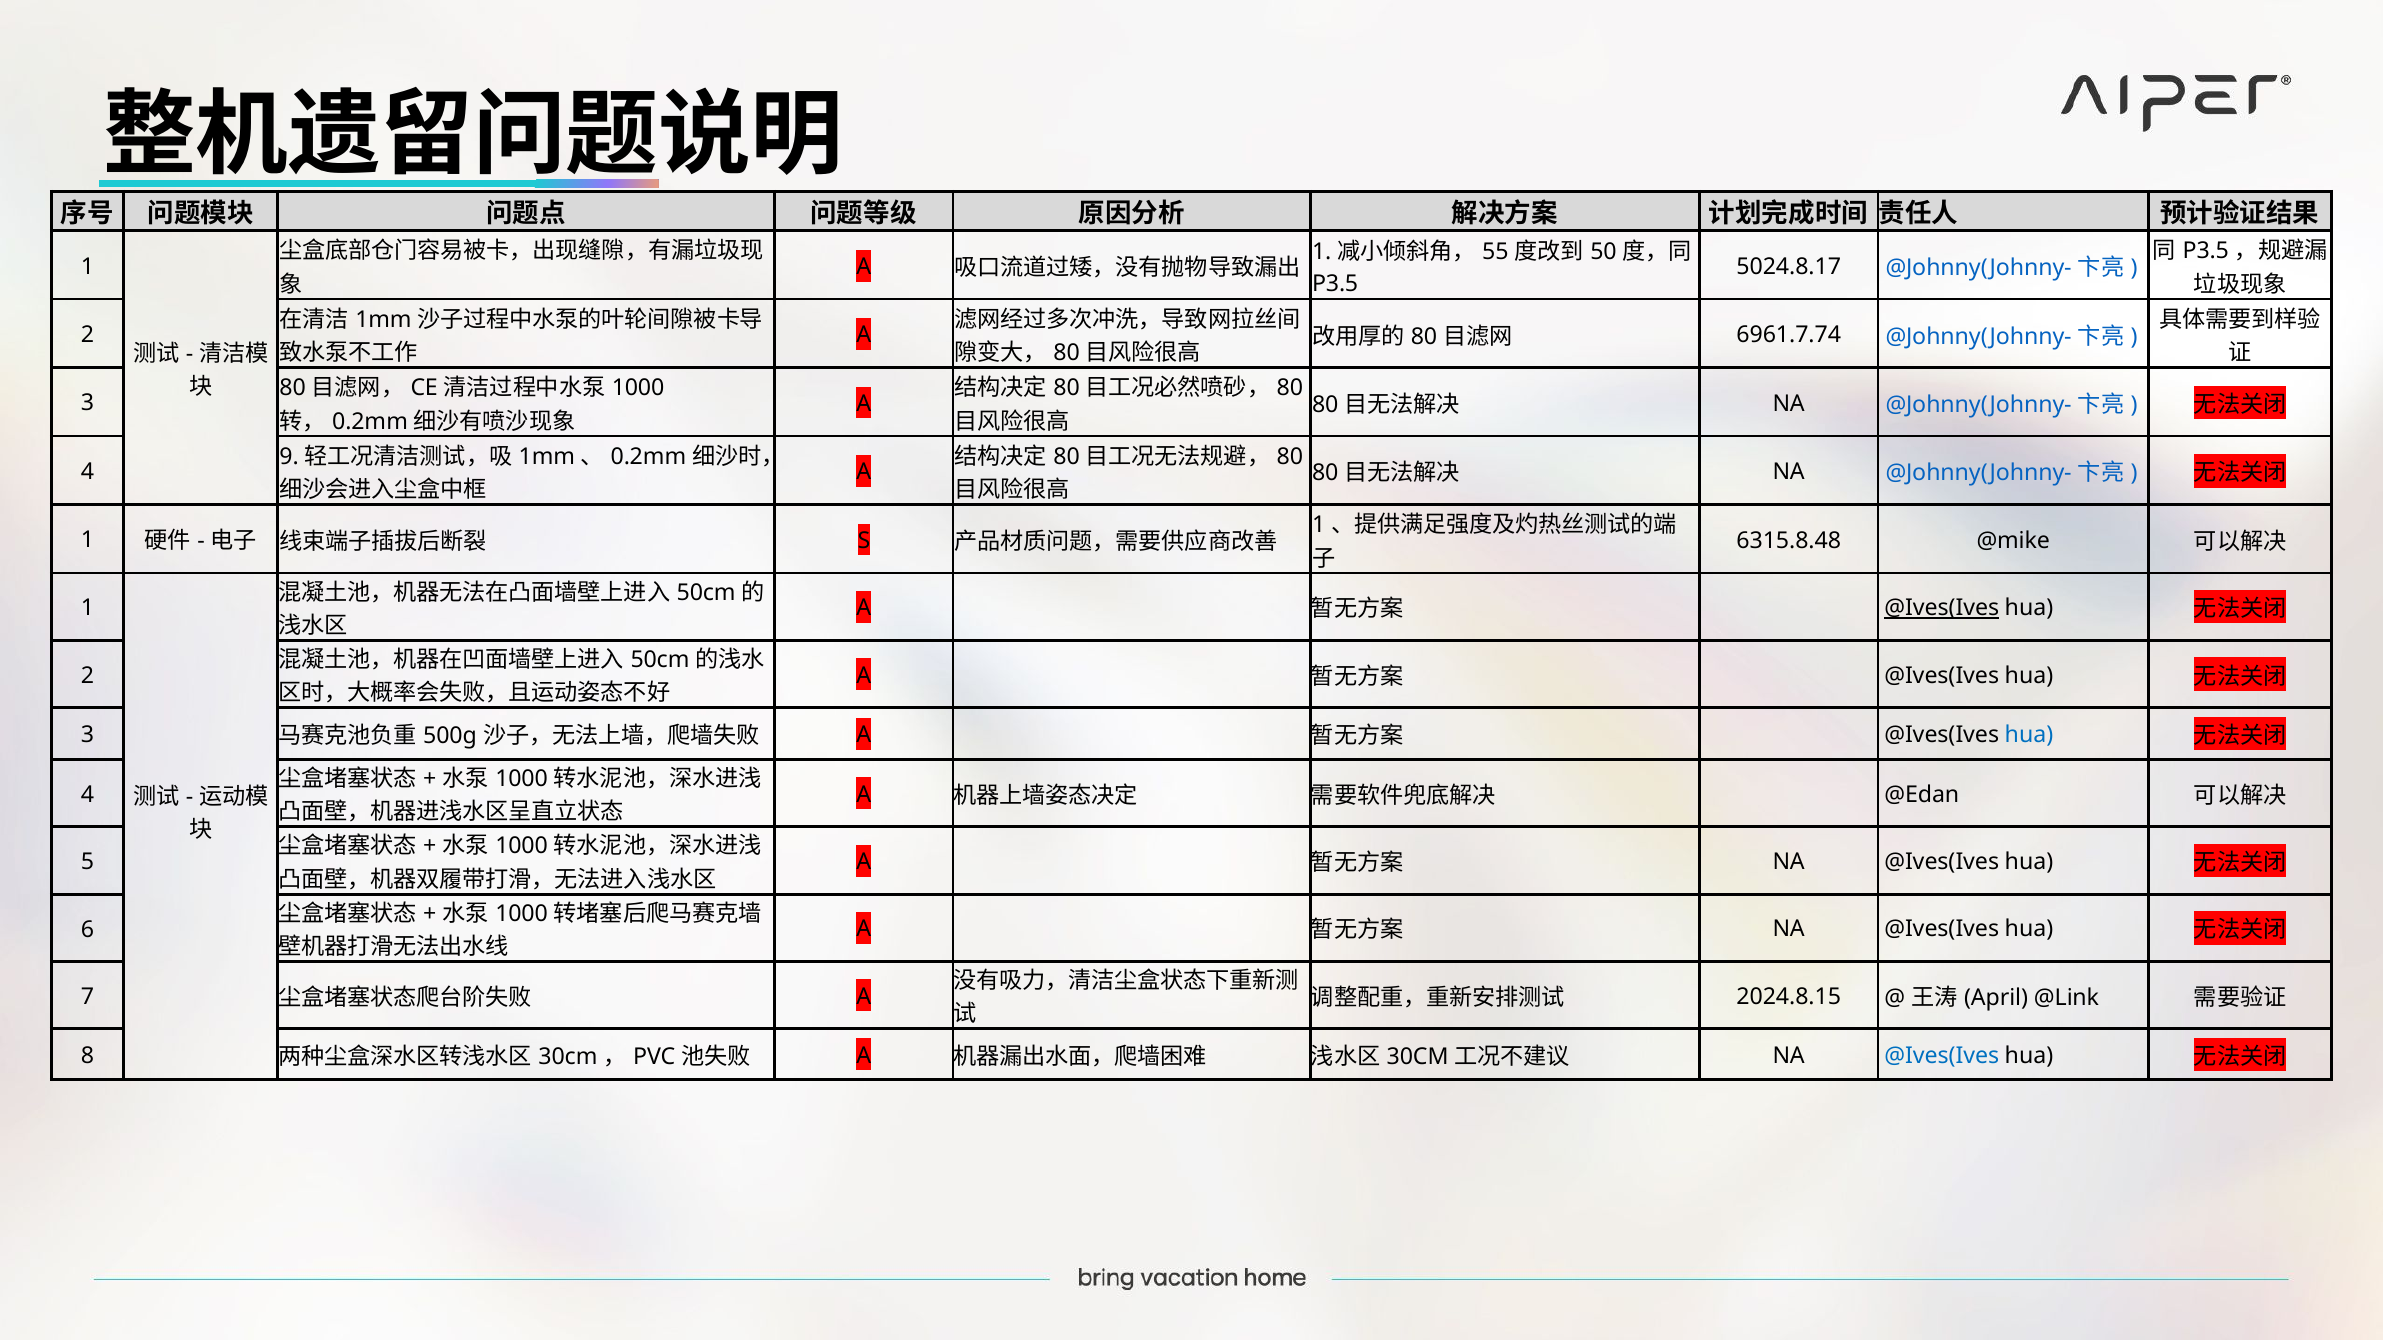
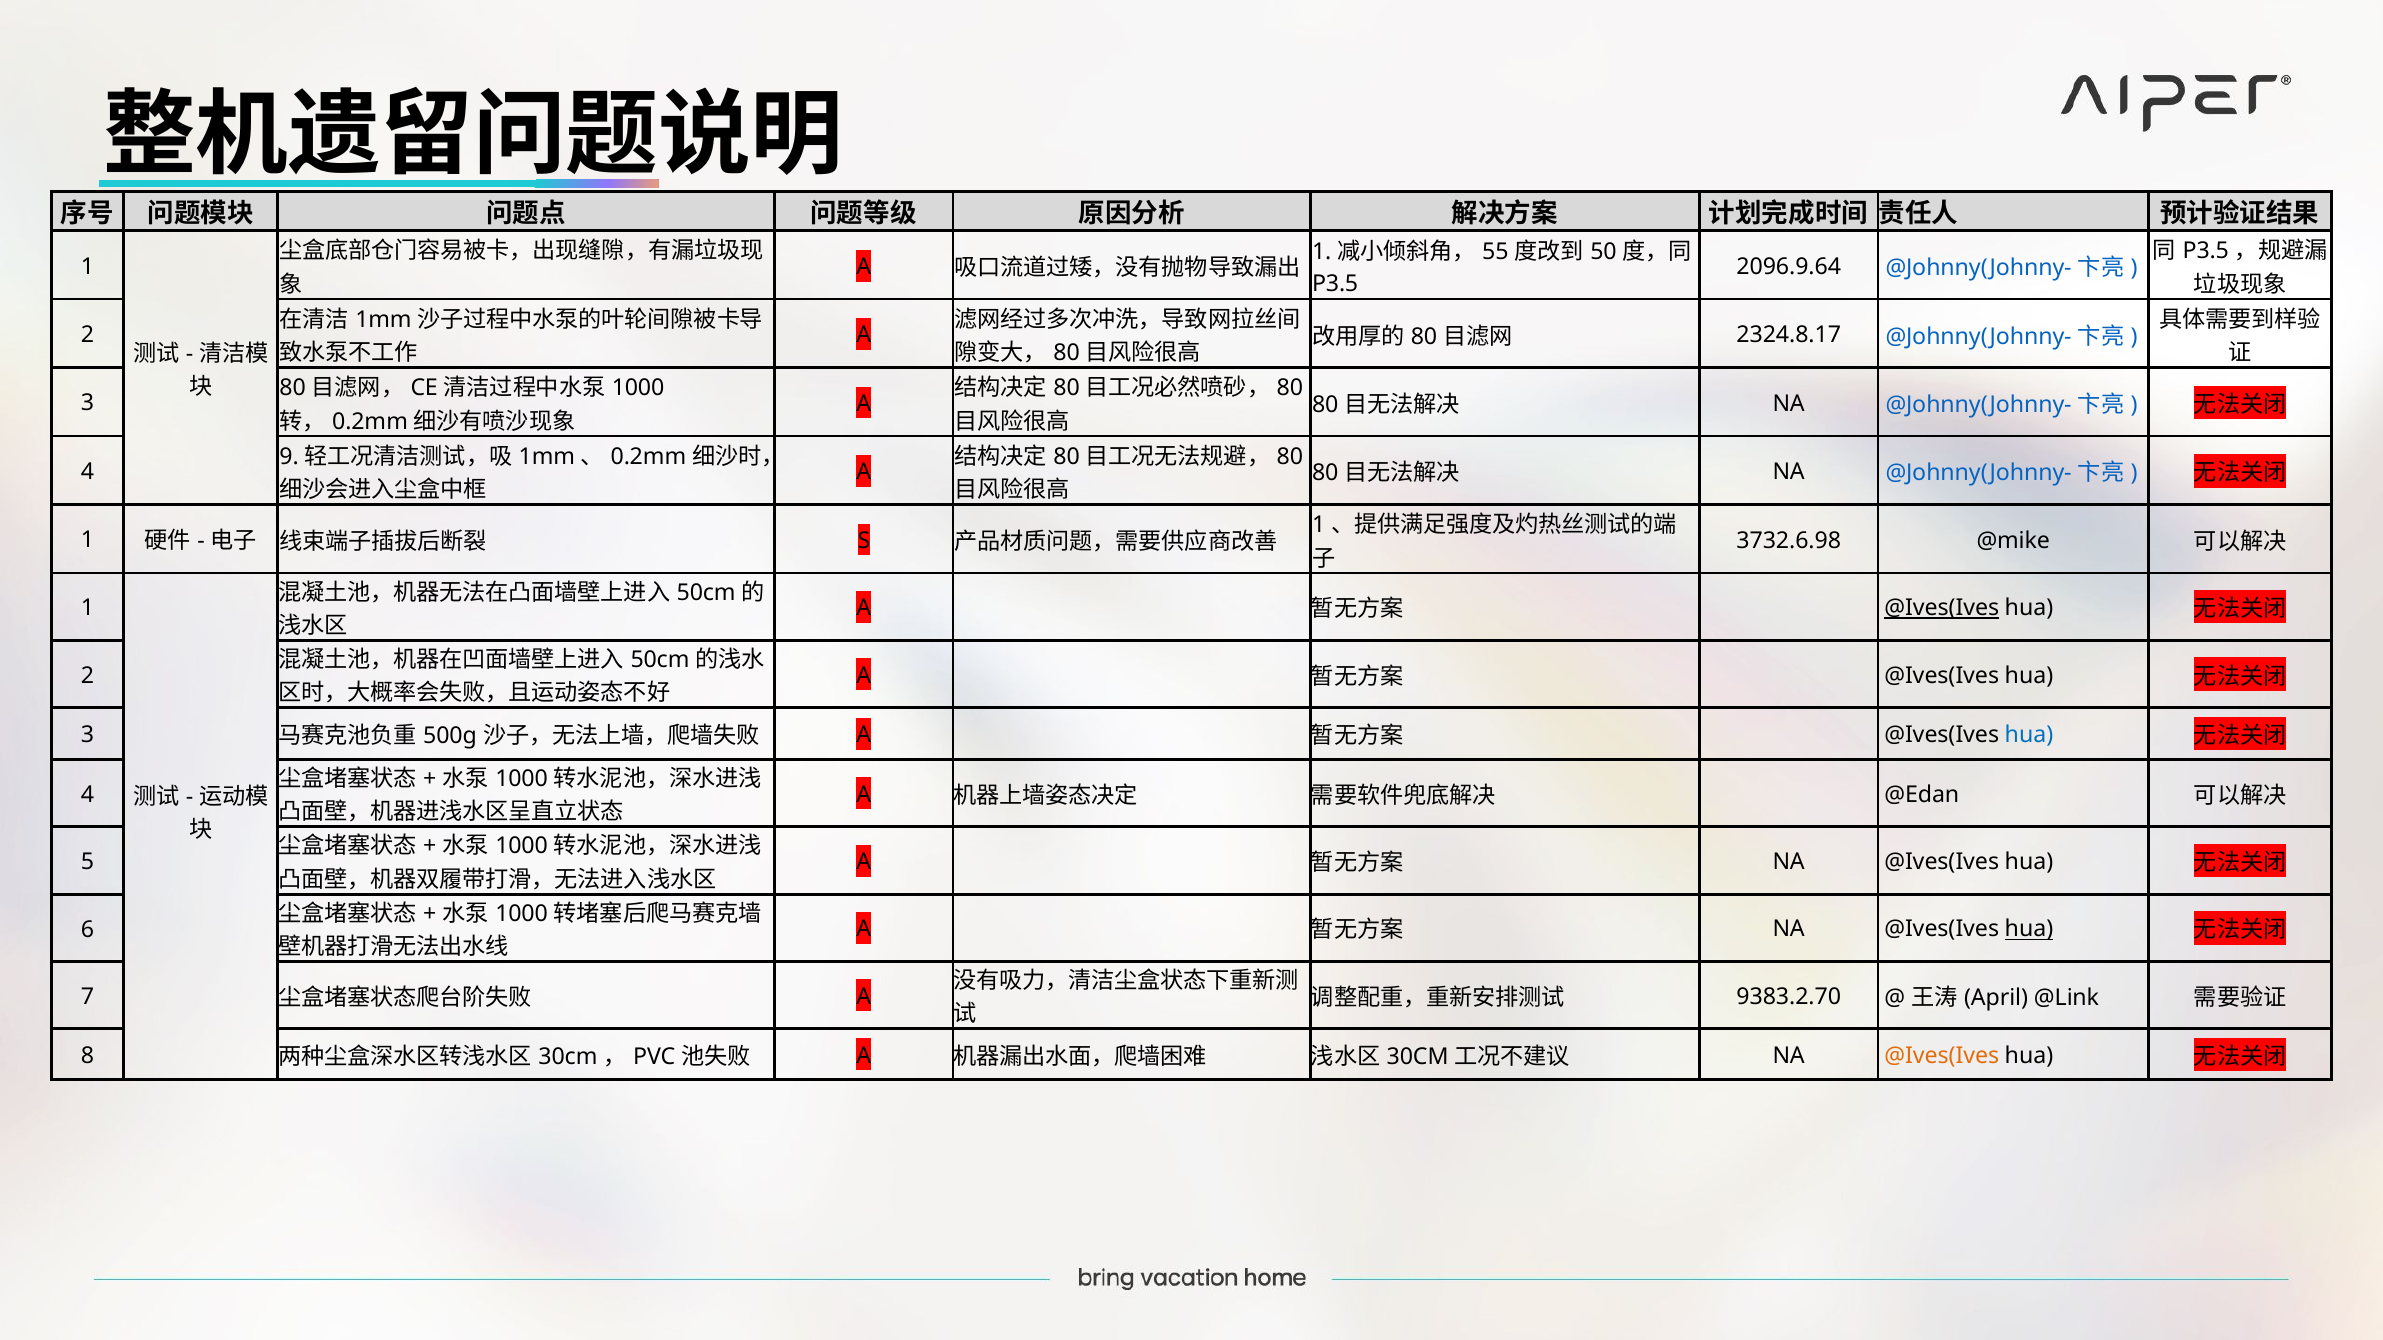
5024.8.17: 5024.8.17 -> 2096.9.64
6961.7.74: 6961.7.74 -> 2324.8.17
6315.8.48: 6315.8.48 -> 3732.6.98
hua at (2029, 930) underline: none -> present
2024.8.15: 2024.8.15 -> 9383.2.70
@Ives(Ives at (1942, 1056) colour: blue -> orange
